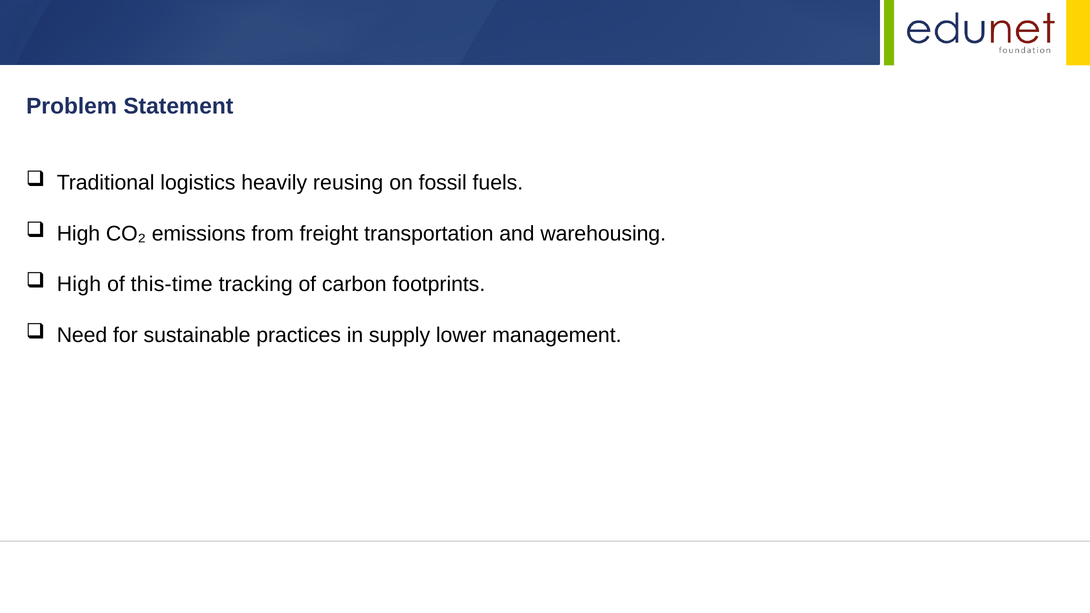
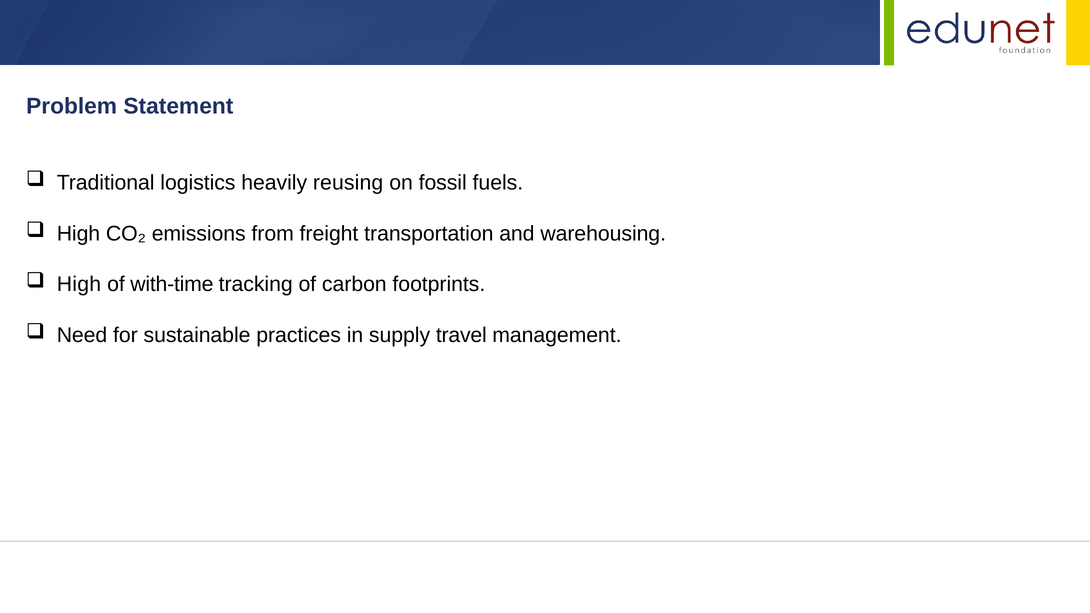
this-time: this-time -> with-time
lower: lower -> travel
